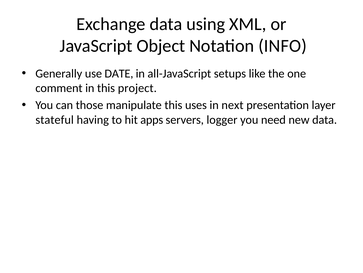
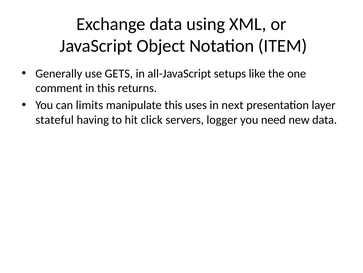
INFO: INFO -> ITEM
DATE: DATE -> GETS
project: project -> returns
those: those -> limits
apps: apps -> click
